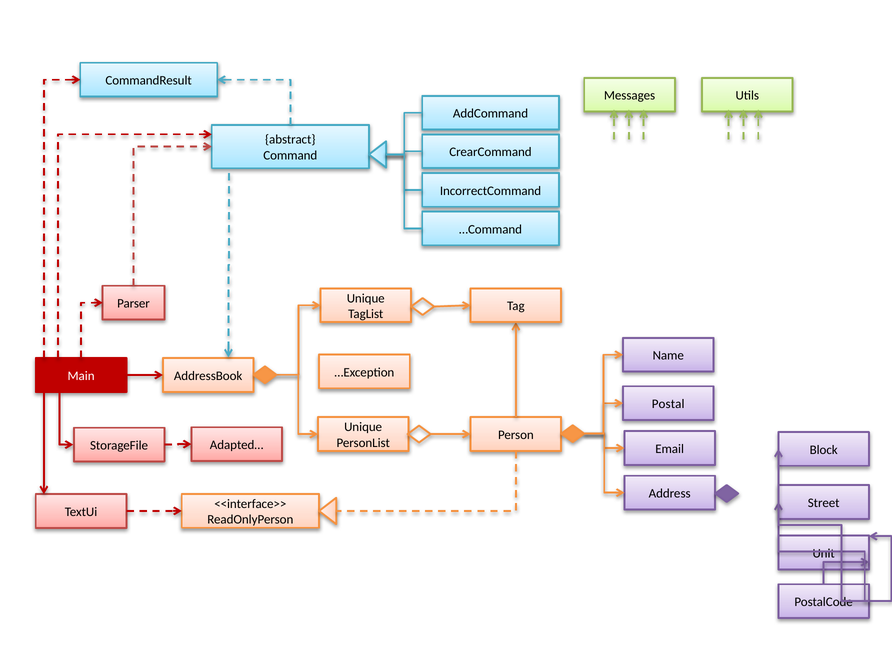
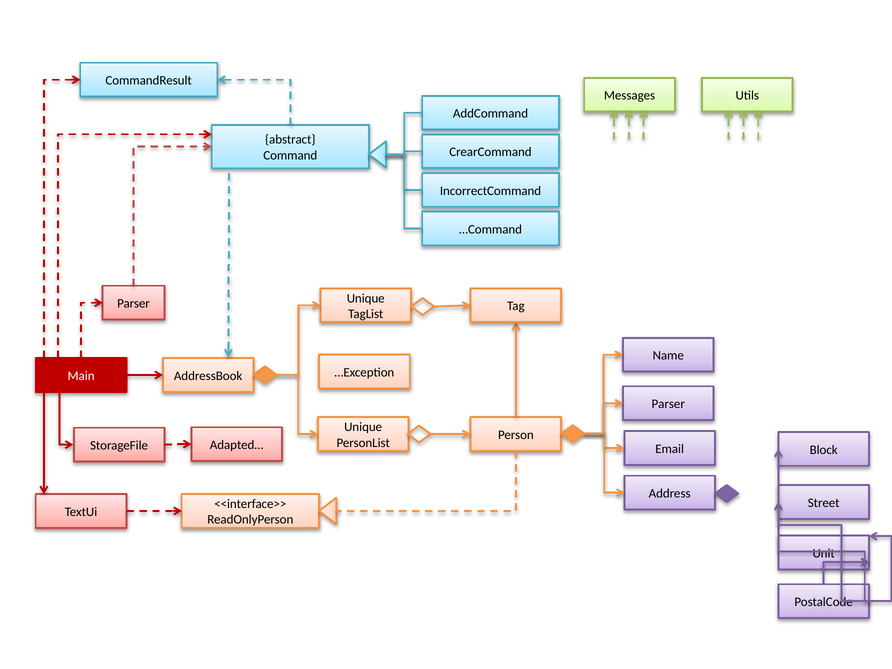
Postal at (668, 404): Postal -> Parser
